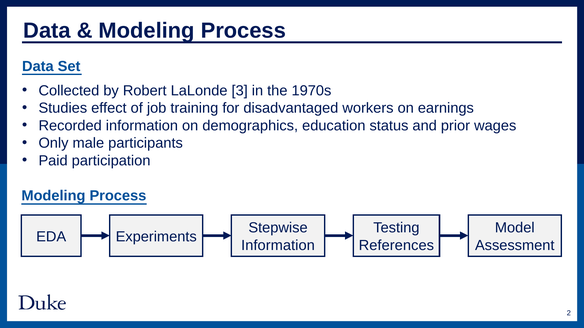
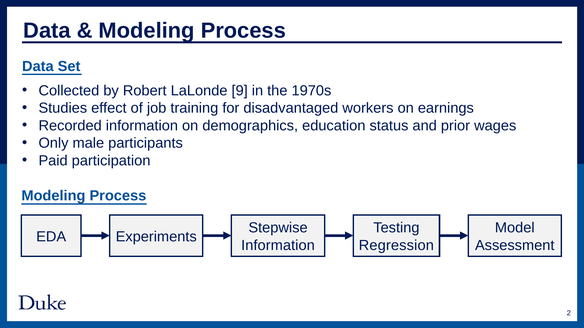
3: 3 -> 9
References: References -> Regression
